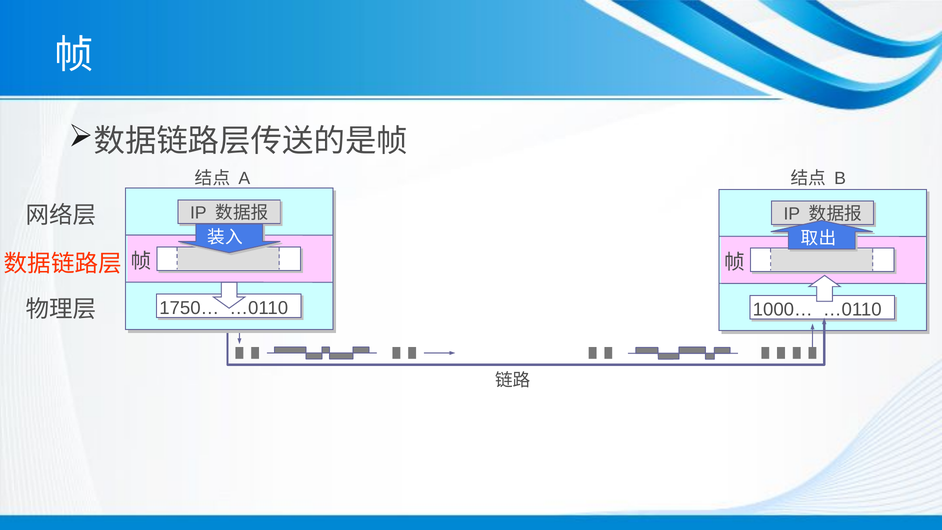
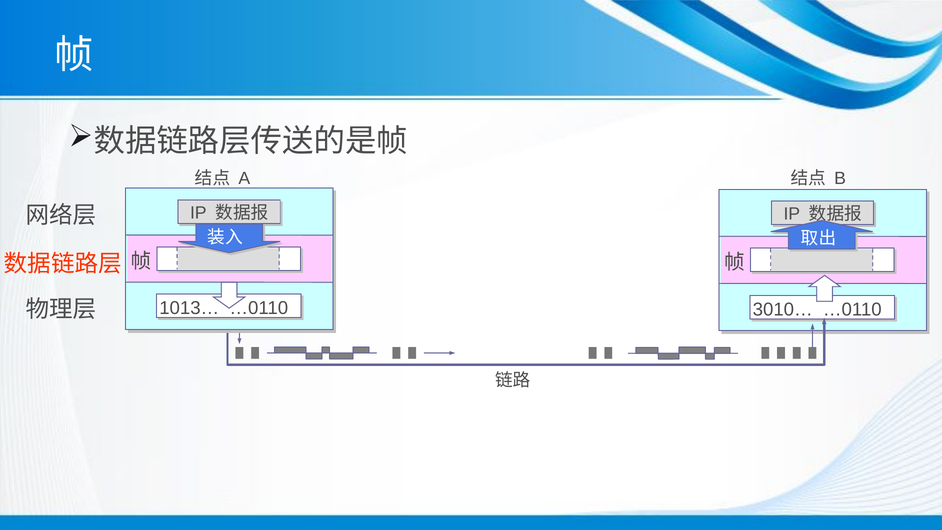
1750…: 1750… -> 1013…
1000…: 1000… -> 3010…
